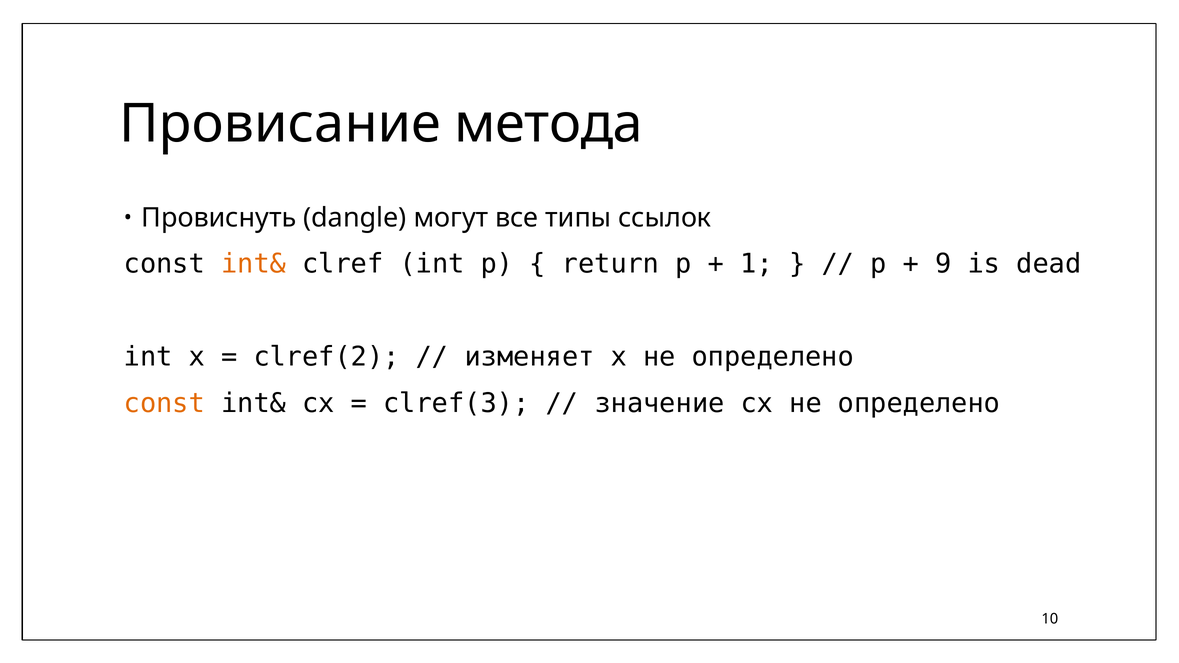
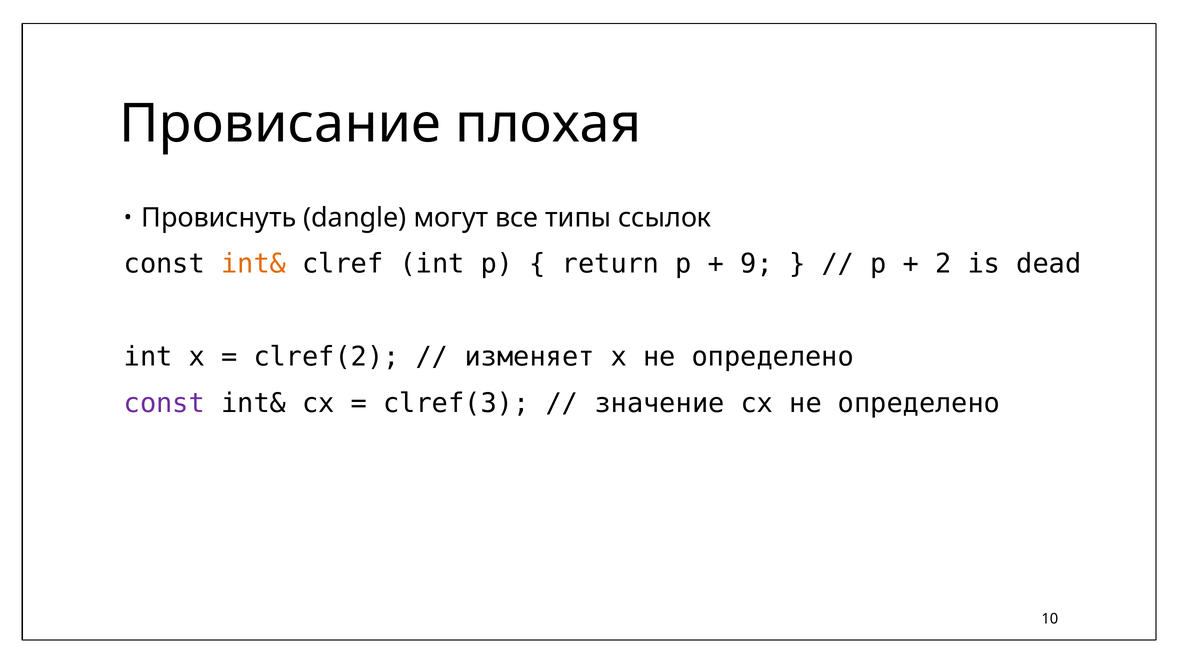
метода: метода -> плохая
1: 1 -> 9
9: 9 -> 2
const at (164, 403) colour: orange -> purple
